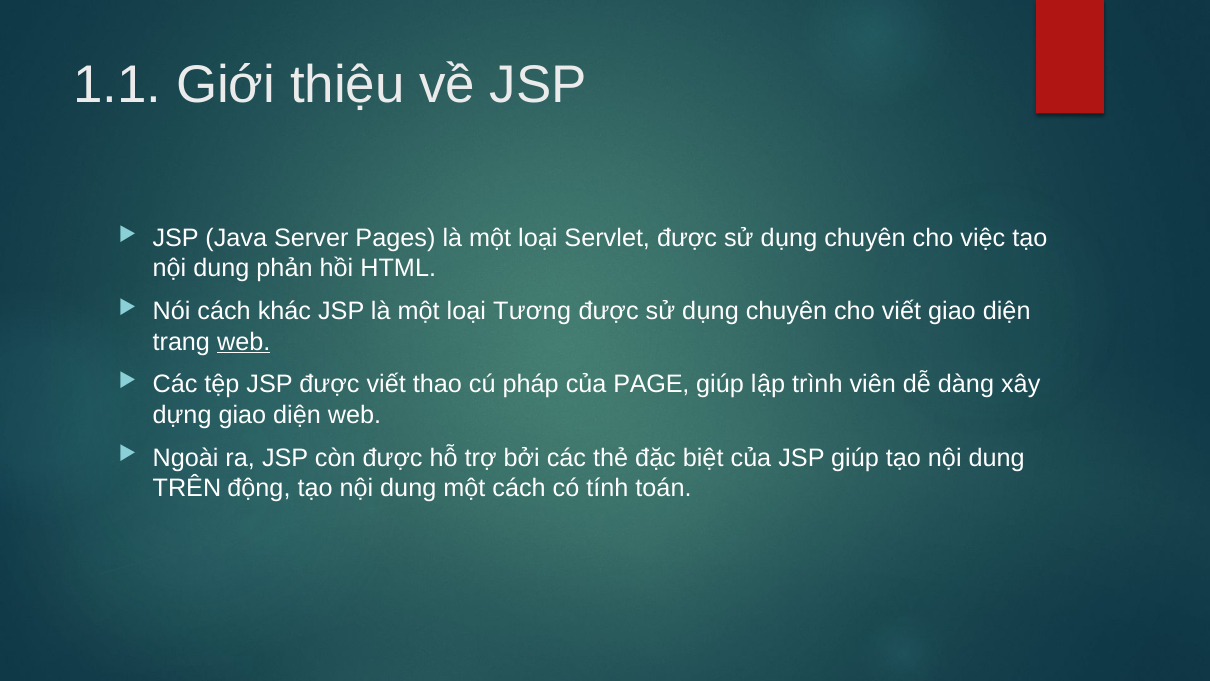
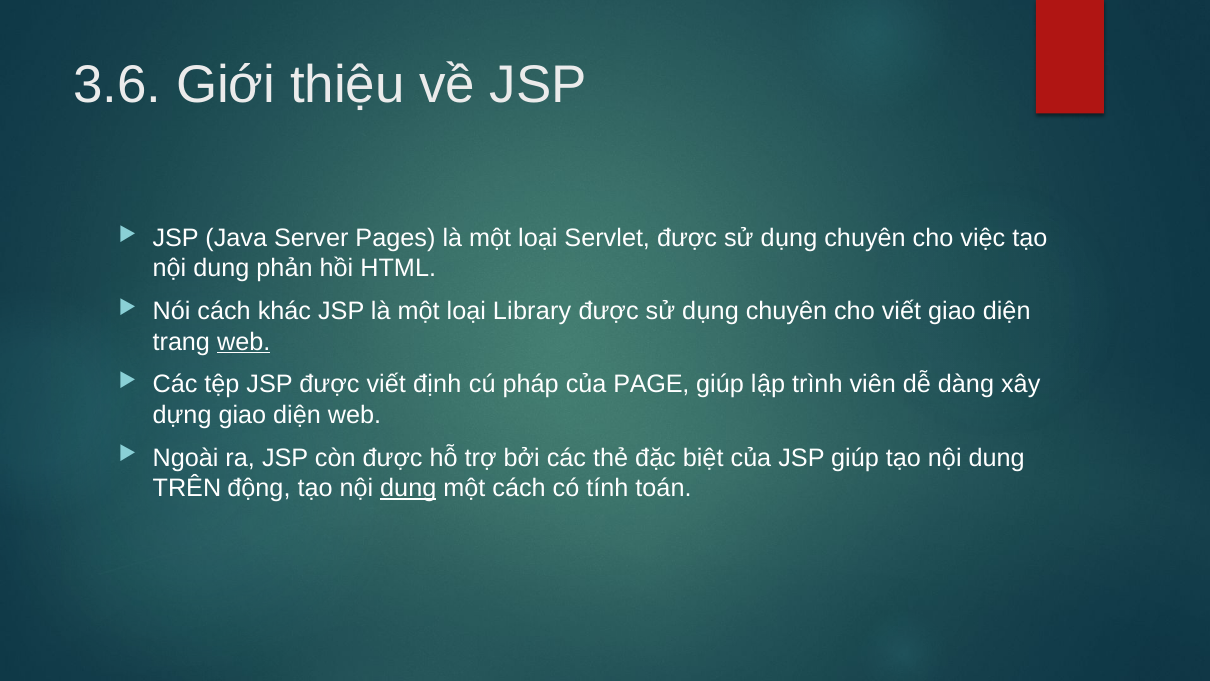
1.1: 1.1 -> 3.6
Tương: Tương -> Library
thao: thao -> định
dung at (408, 488) underline: none -> present
